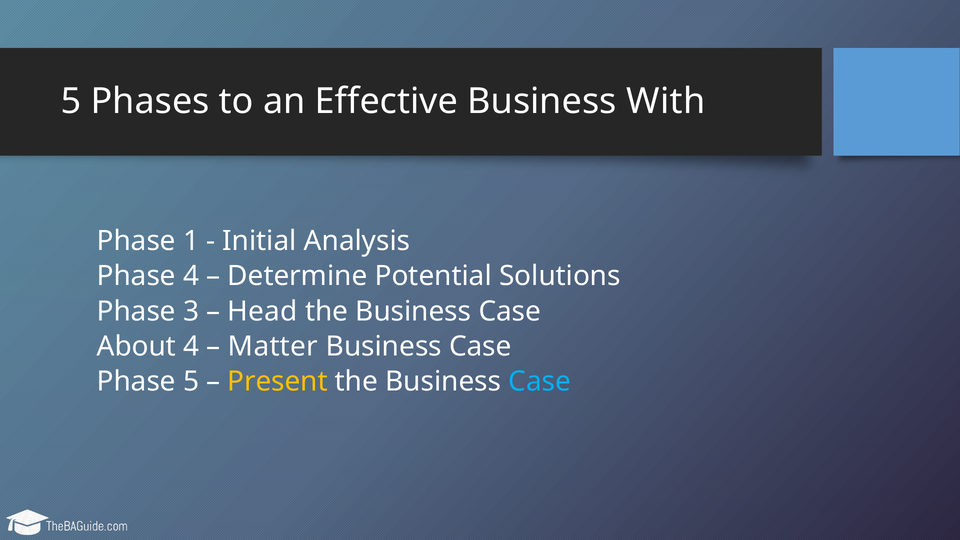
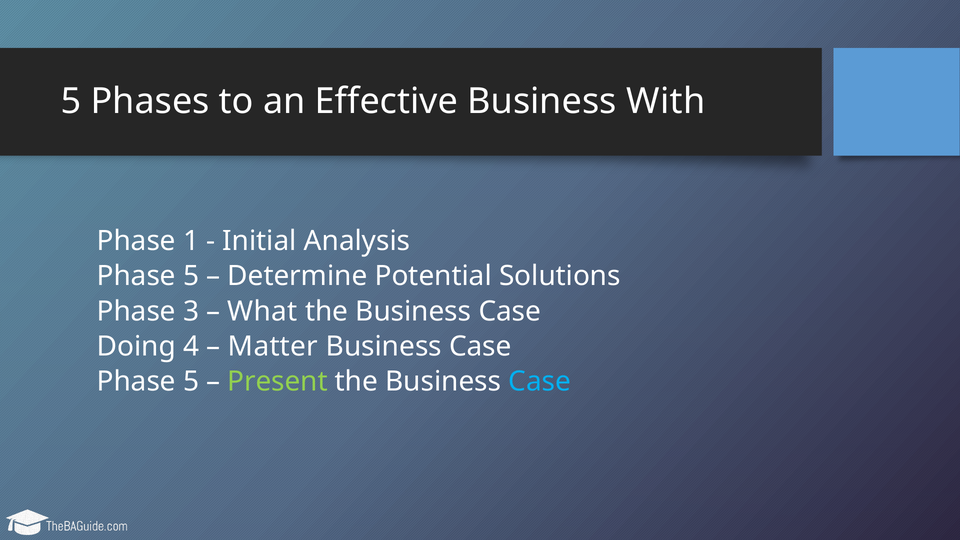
4 at (191, 276): 4 -> 5
Head: Head -> What
About: About -> Doing
Present colour: yellow -> light green
